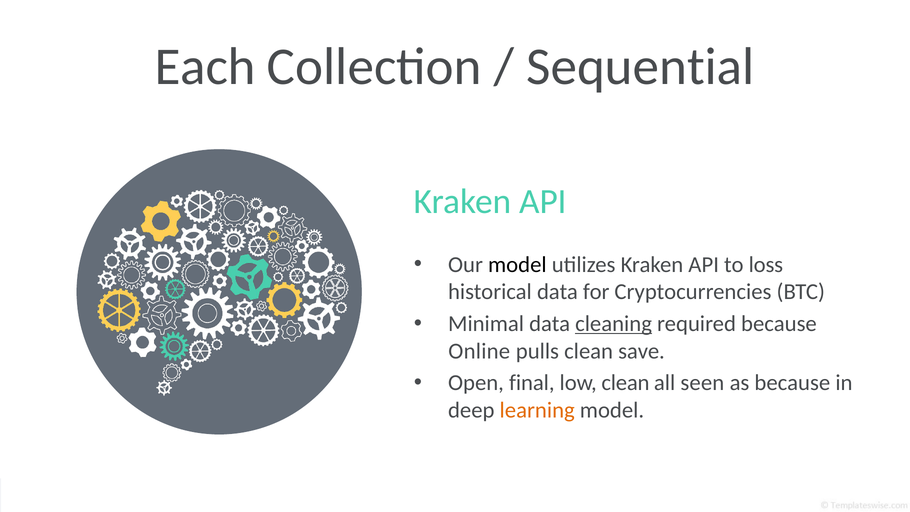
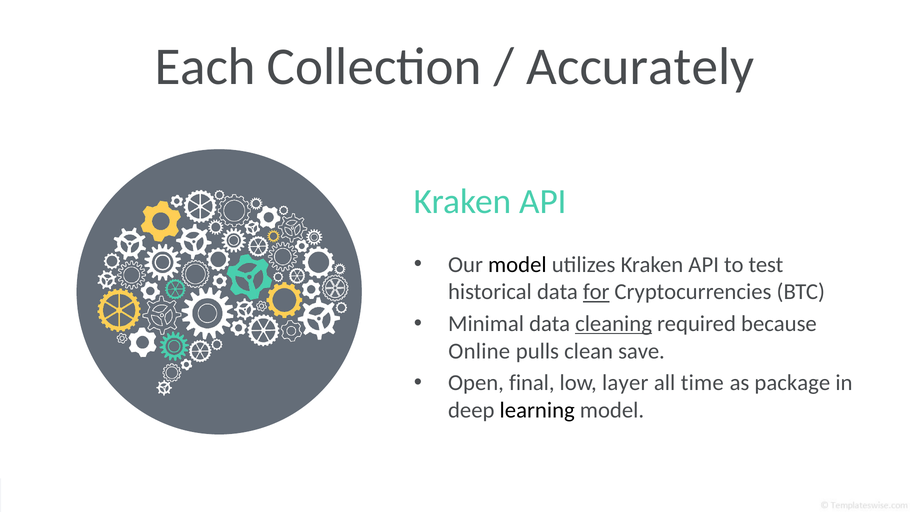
Sequential: Sequential -> Accurately
loss: loss -> test
for underline: none -> present
low clean: clean -> layer
seen: seen -> time
as because: because -> package
learning colour: orange -> black
